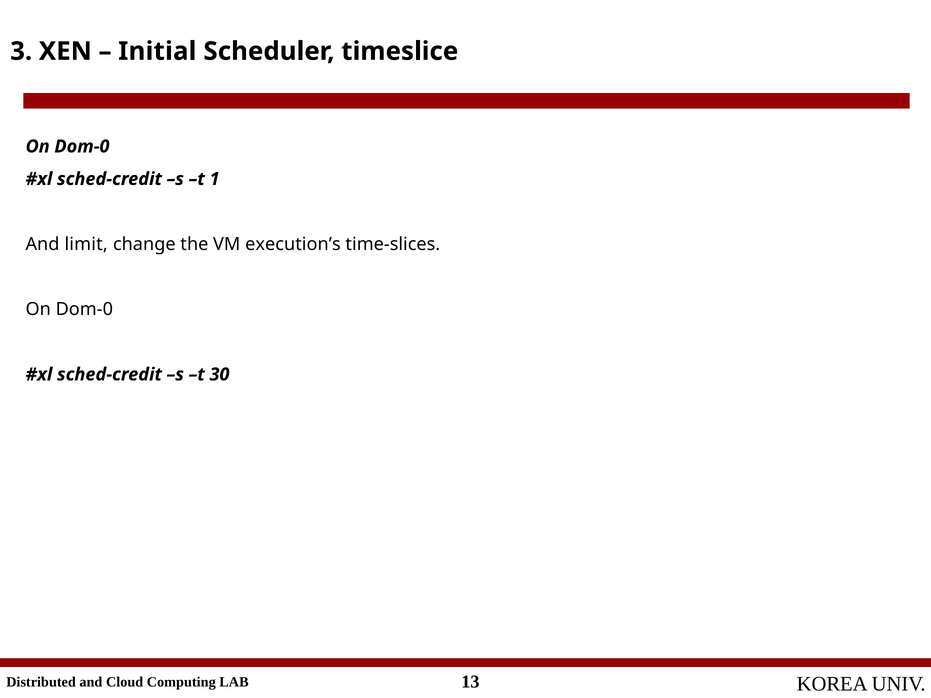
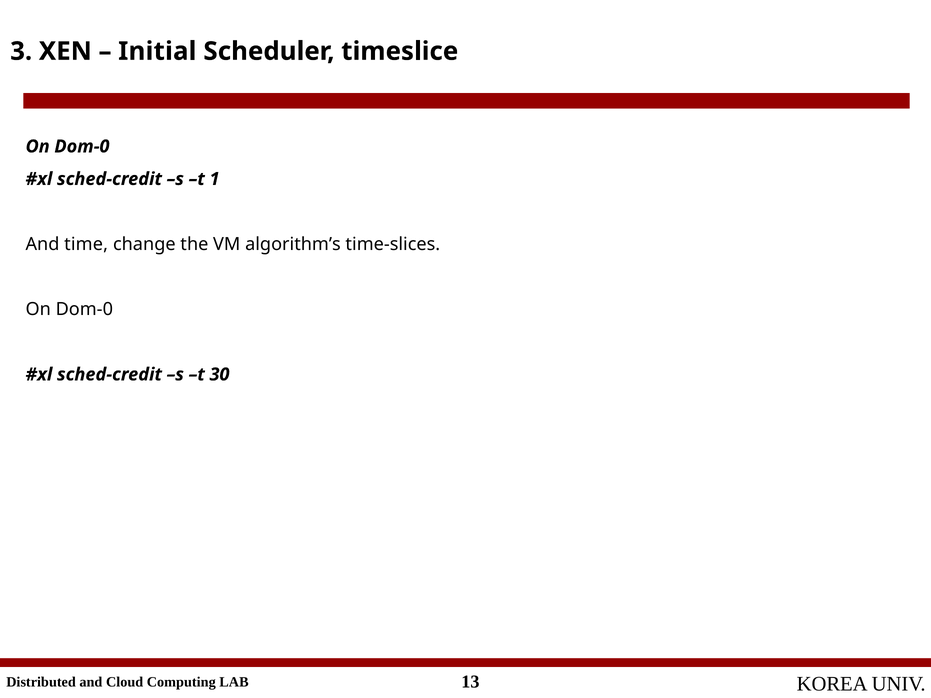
limit: limit -> time
execution’s: execution’s -> algorithm’s
